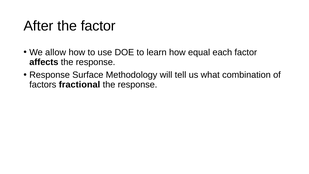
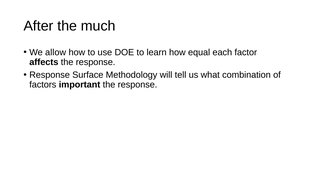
the factor: factor -> much
fractional: fractional -> important
